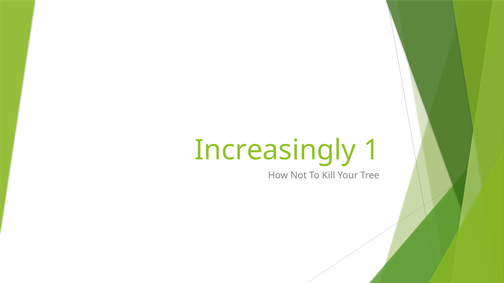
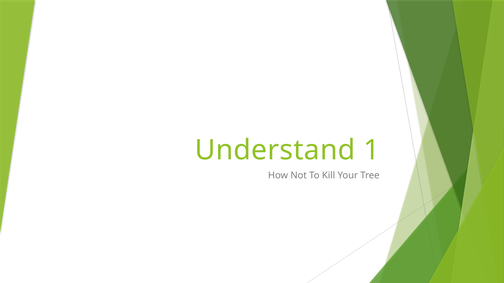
Increasingly: Increasingly -> Understand
